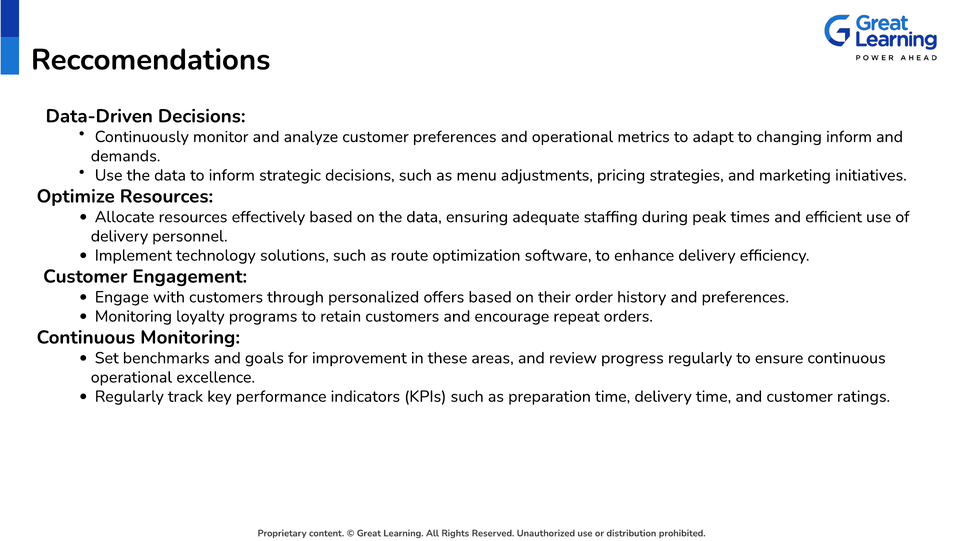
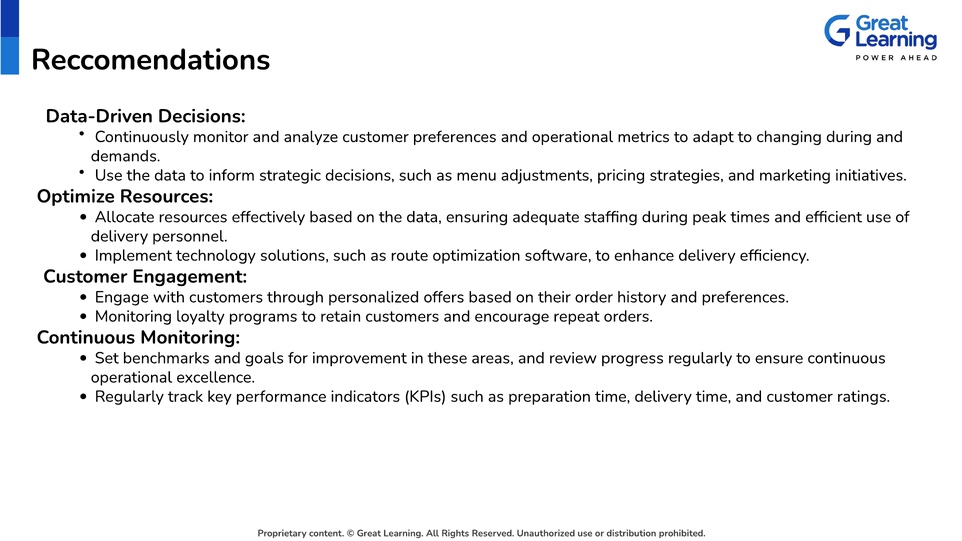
changing inform: inform -> during
